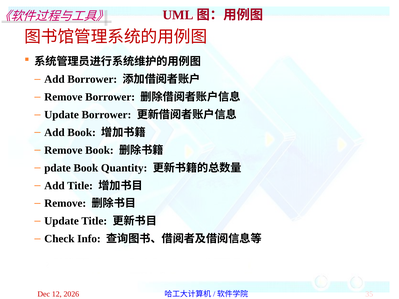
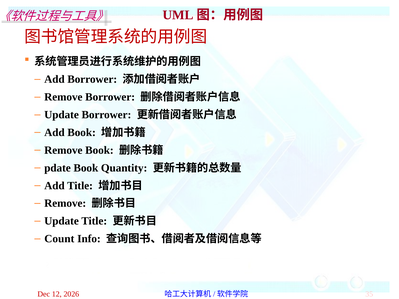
Check: Check -> Count
